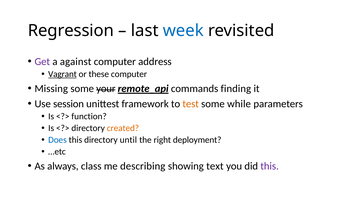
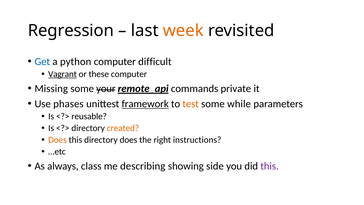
week colour: blue -> orange
Get colour: purple -> blue
against: against -> python
address: address -> difficult
finding: finding -> private
session: session -> phases
framework underline: none -> present
function: function -> reusable
Does at (57, 140) colour: blue -> orange
directory until: until -> does
deployment: deployment -> instructions
text: text -> side
